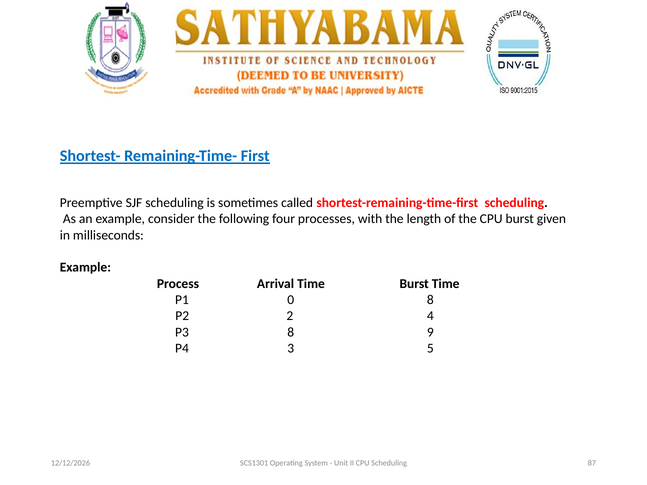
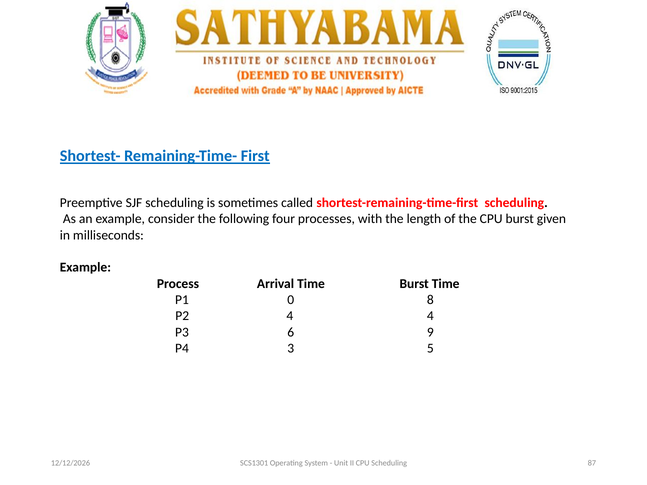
P2 2: 2 -> 4
P3 8: 8 -> 6
